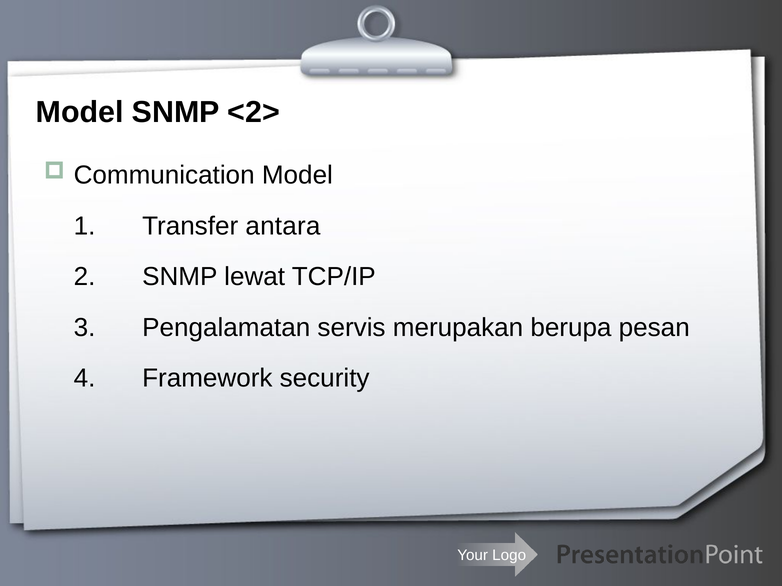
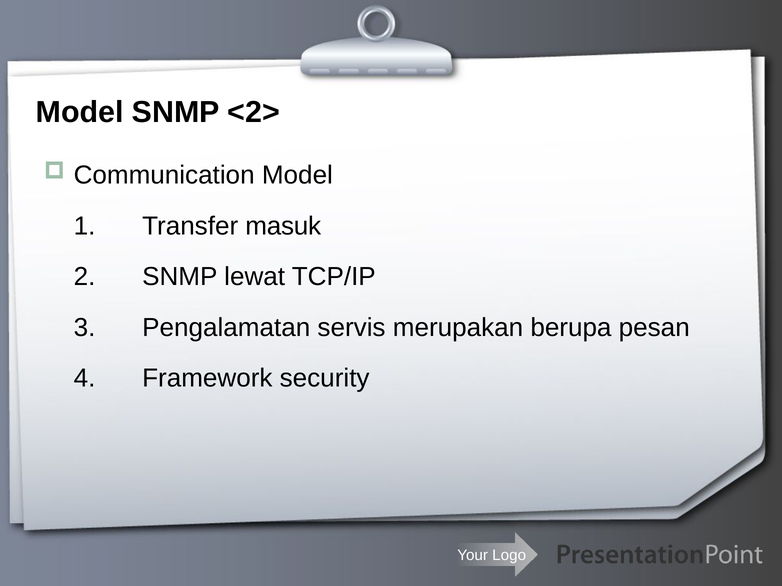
antara: antara -> masuk
